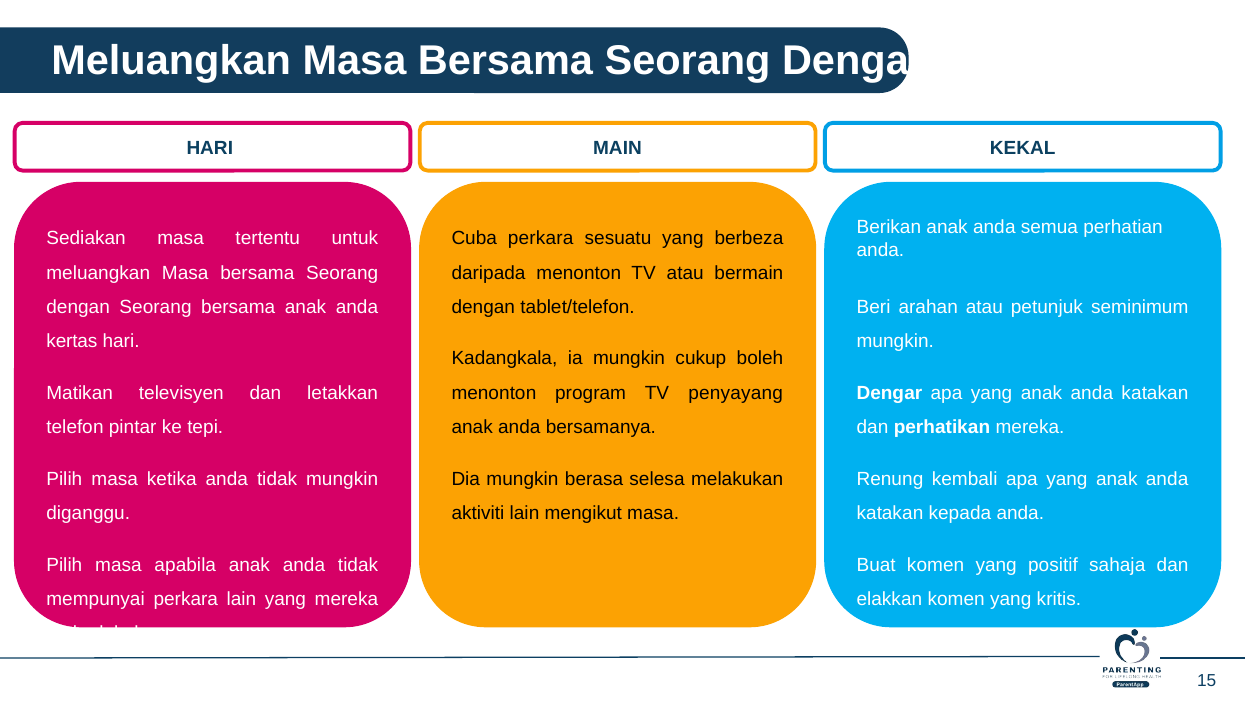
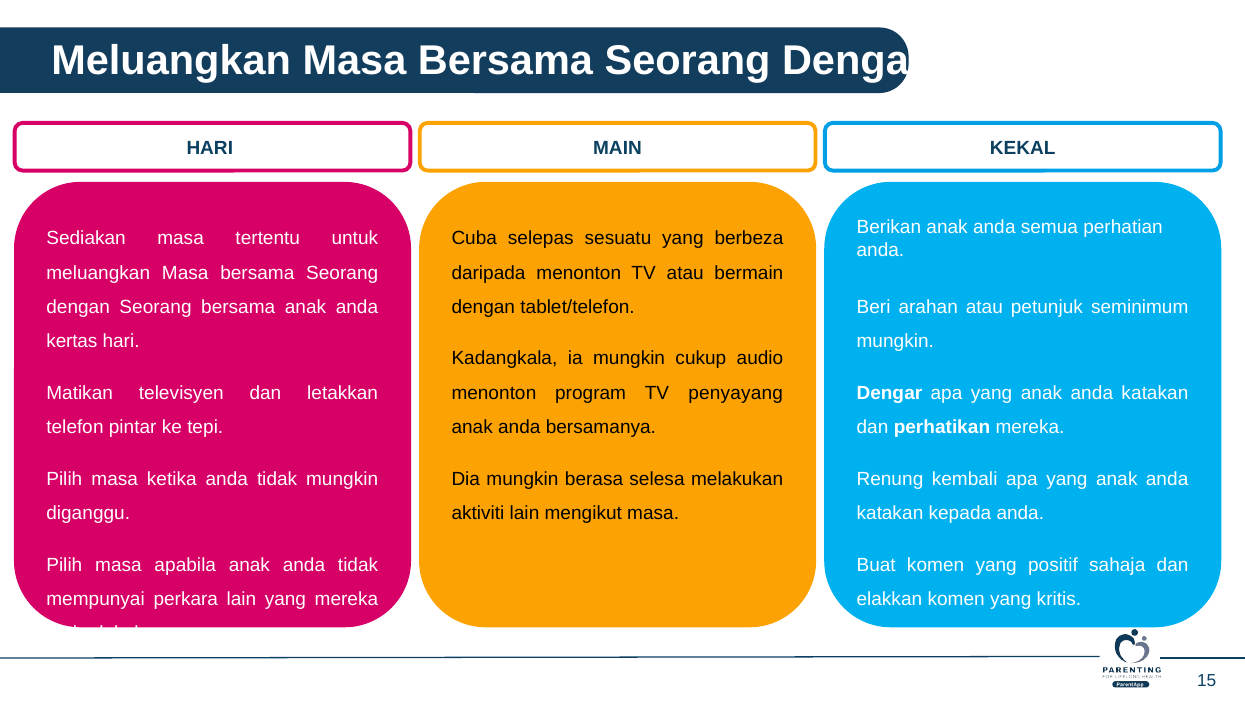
Cuba perkara: perkara -> selepas
boleh: boleh -> audio
